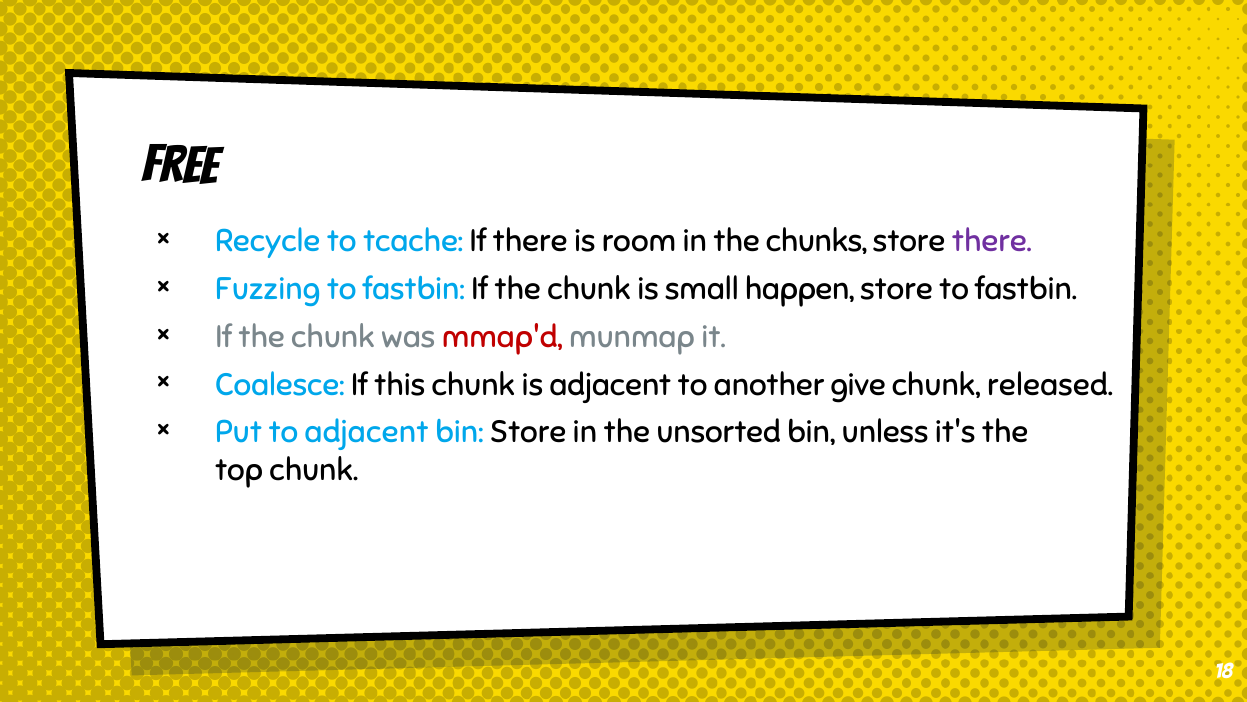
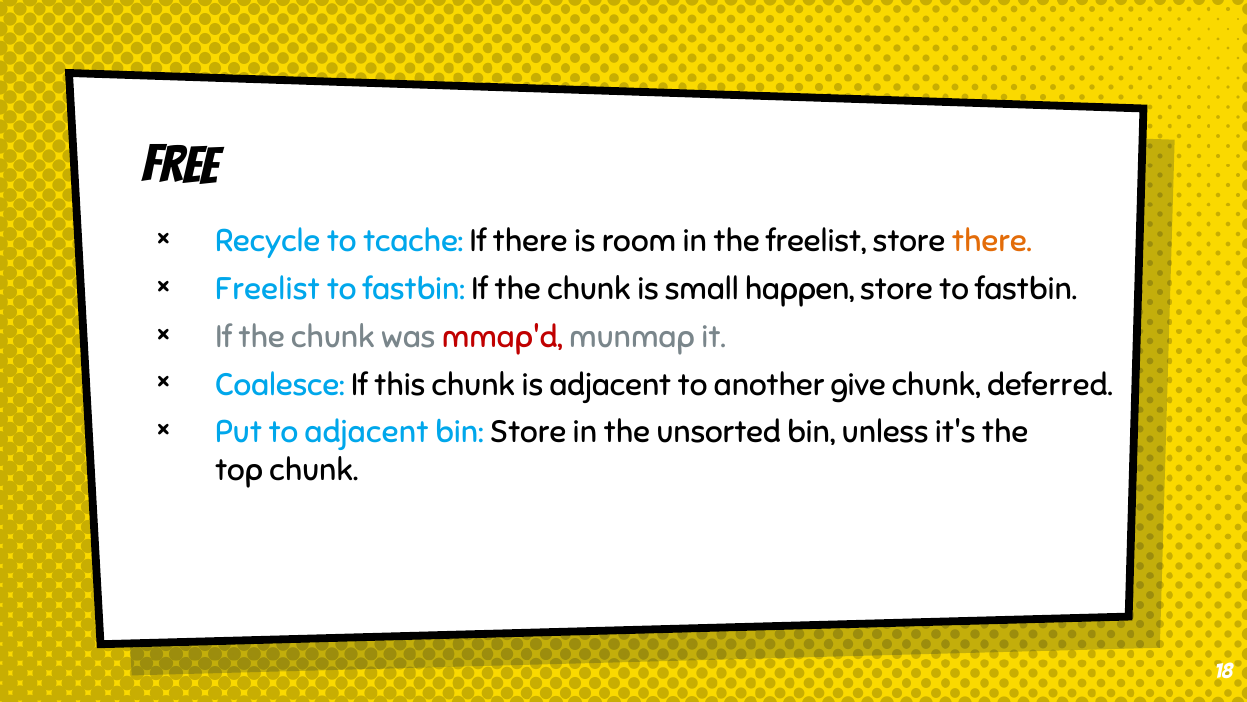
the chunks: chunks -> freelist
there at (992, 241) colour: purple -> orange
Fuzzing at (268, 289): Fuzzing -> Freelist
released: released -> deferred
